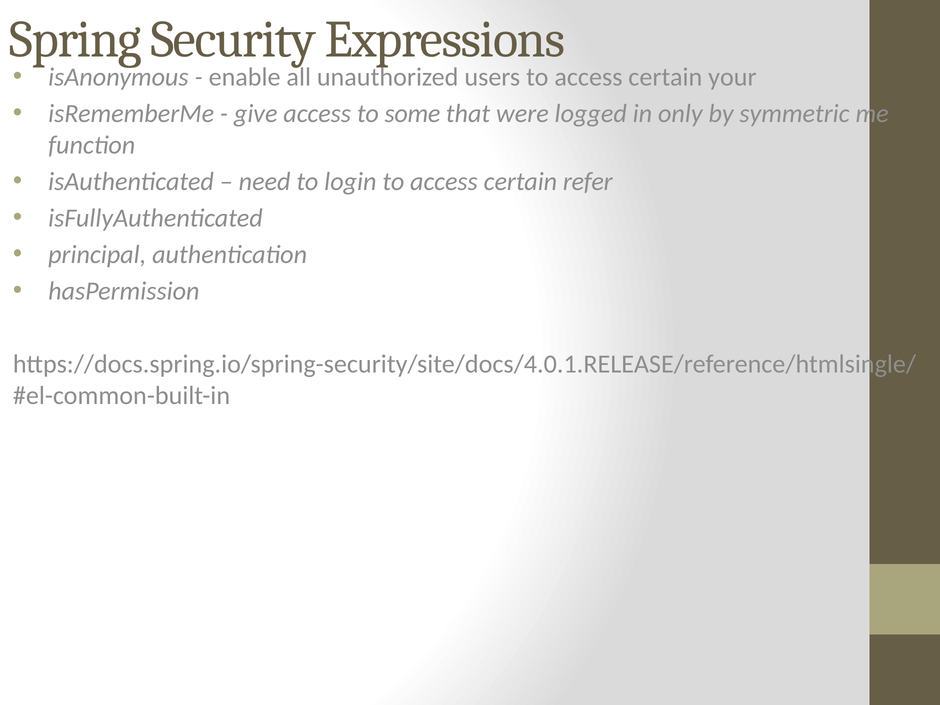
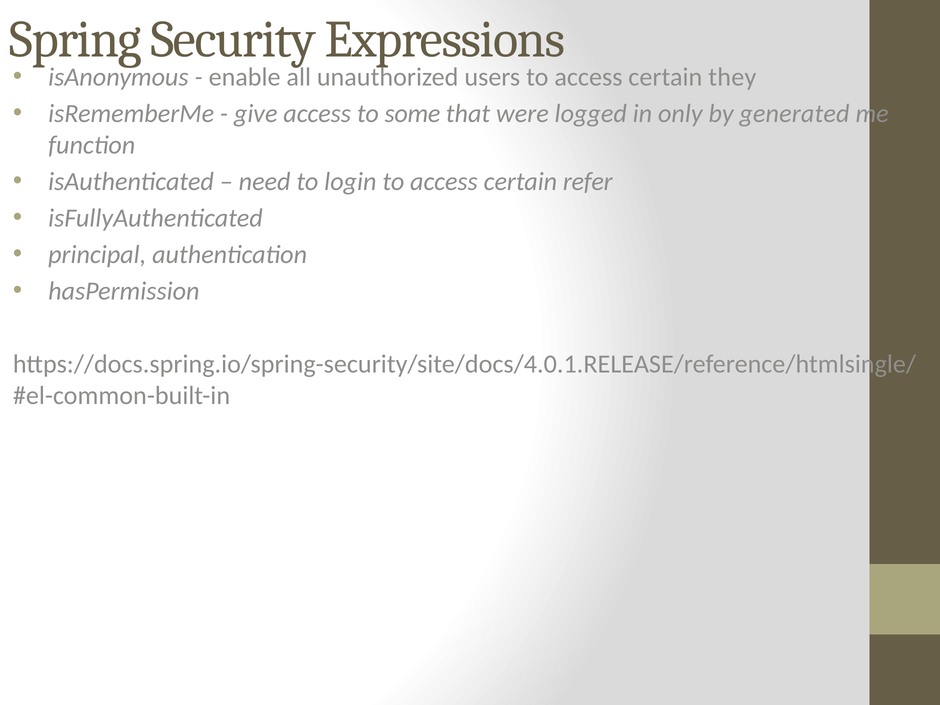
your: your -> they
symmetric: symmetric -> generated
